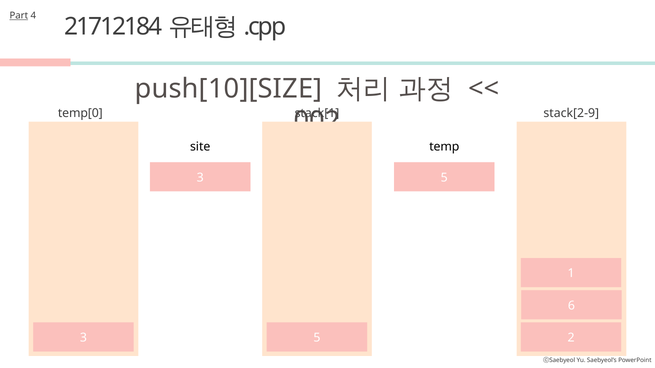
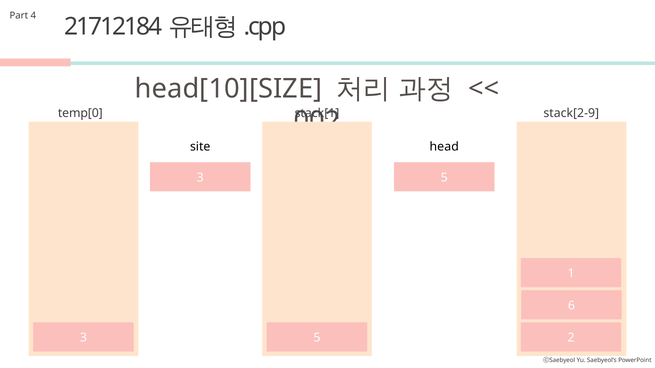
Part underline: present -> none
push[10][SIZE: push[10][SIZE -> head[10][SIZE
temp: temp -> head
